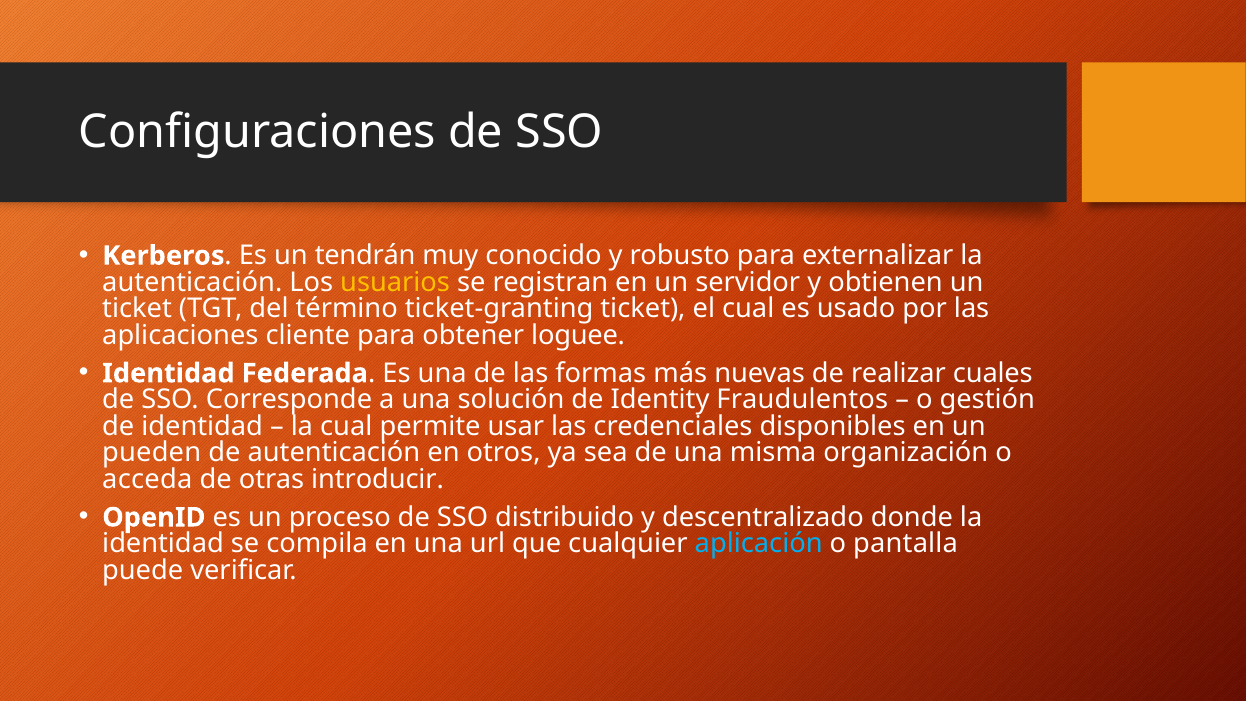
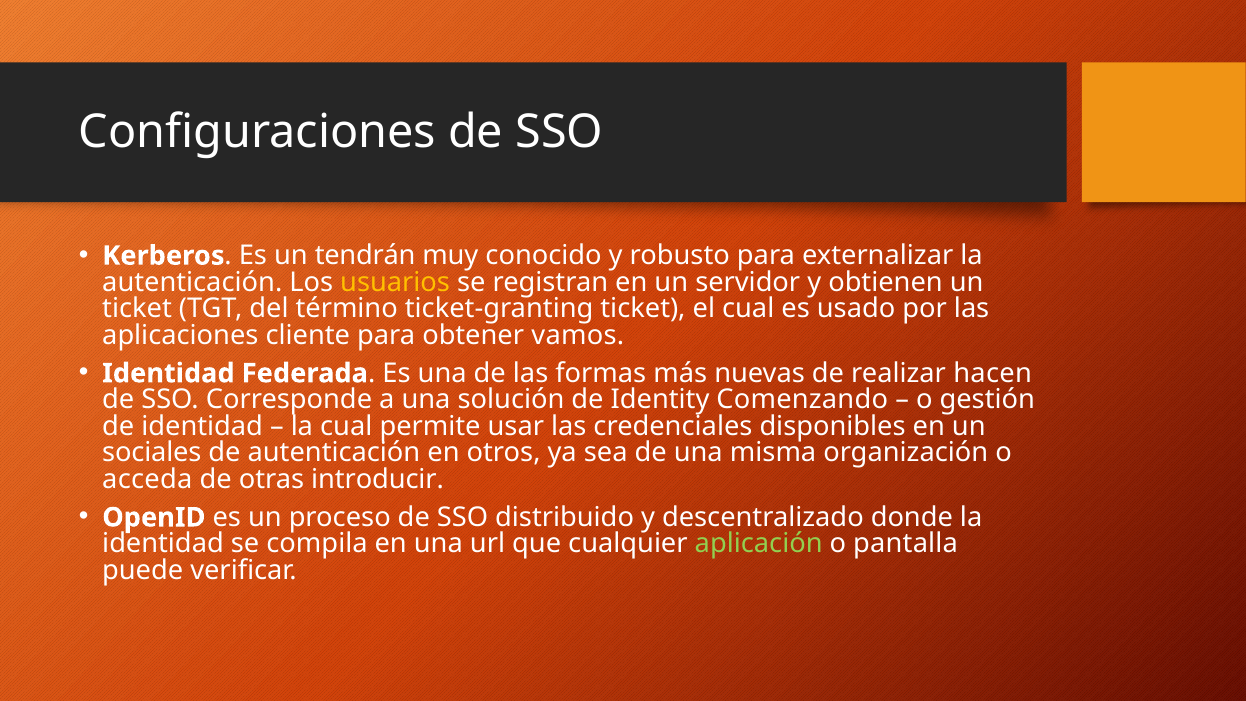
loguee: loguee -> vamos
cuales: cuales -> hacen
Fraudulentos: Fraudulentos -> Comenzando
pueden: pueden -> sociales
aplicación colour: light blue -> light green
